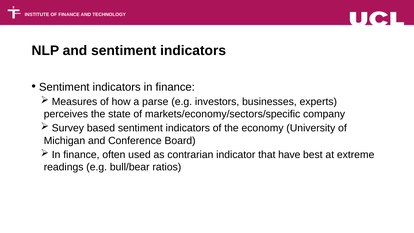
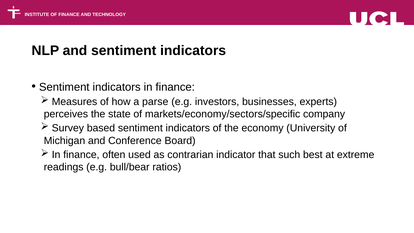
have: have -> such
